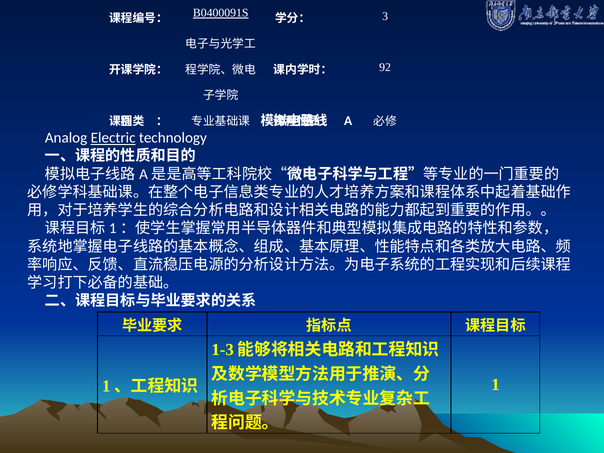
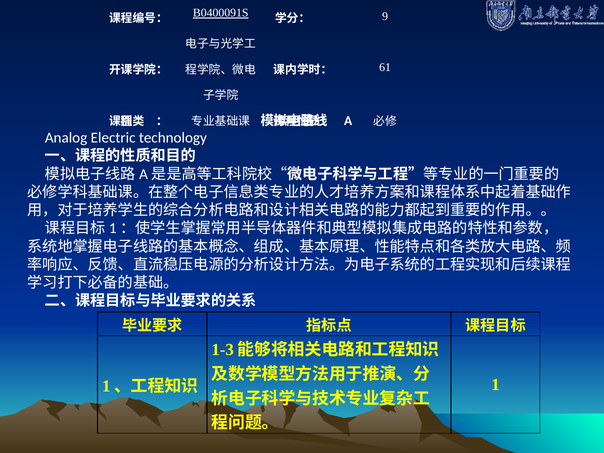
3: 3 -> 9
92: 92 -> 61
Electric underline: present -> none
